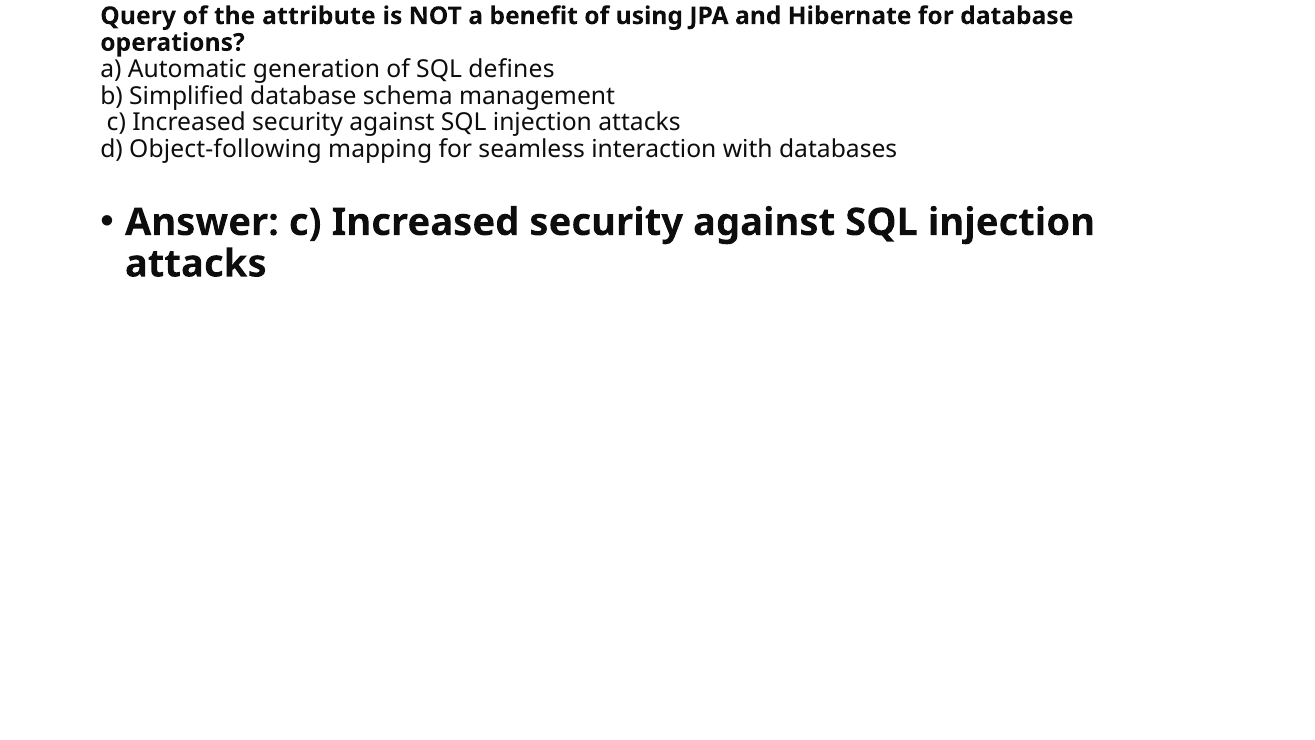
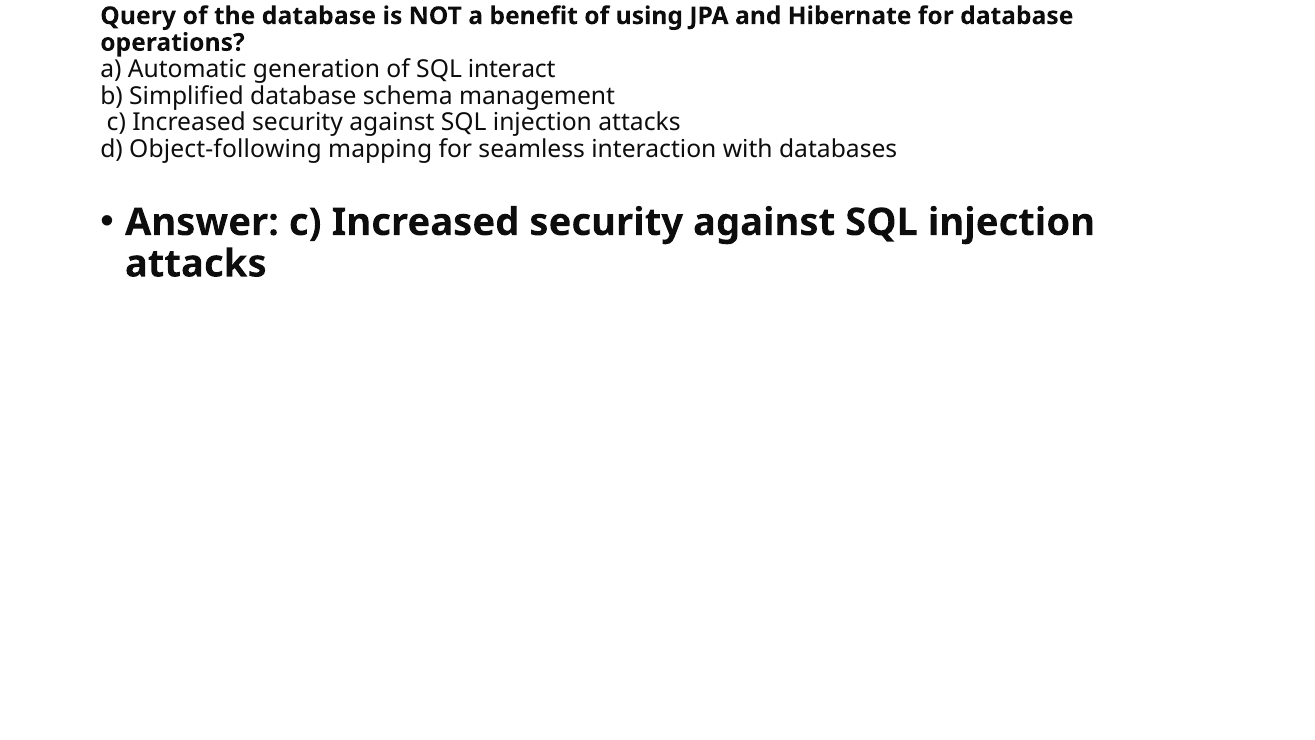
the attribute: attribute -> database
defines: defines -> interact
